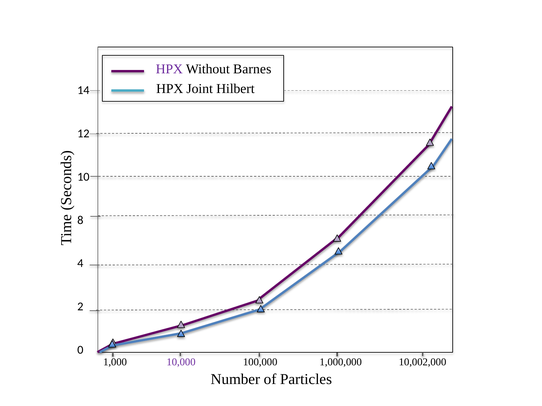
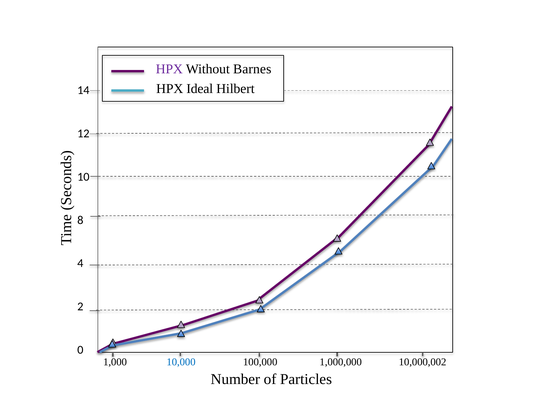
Joint: Joint -> Ideal
10,000 colour: purple -> blue
10,002,000: 10,002,000 -> 10,000,002
